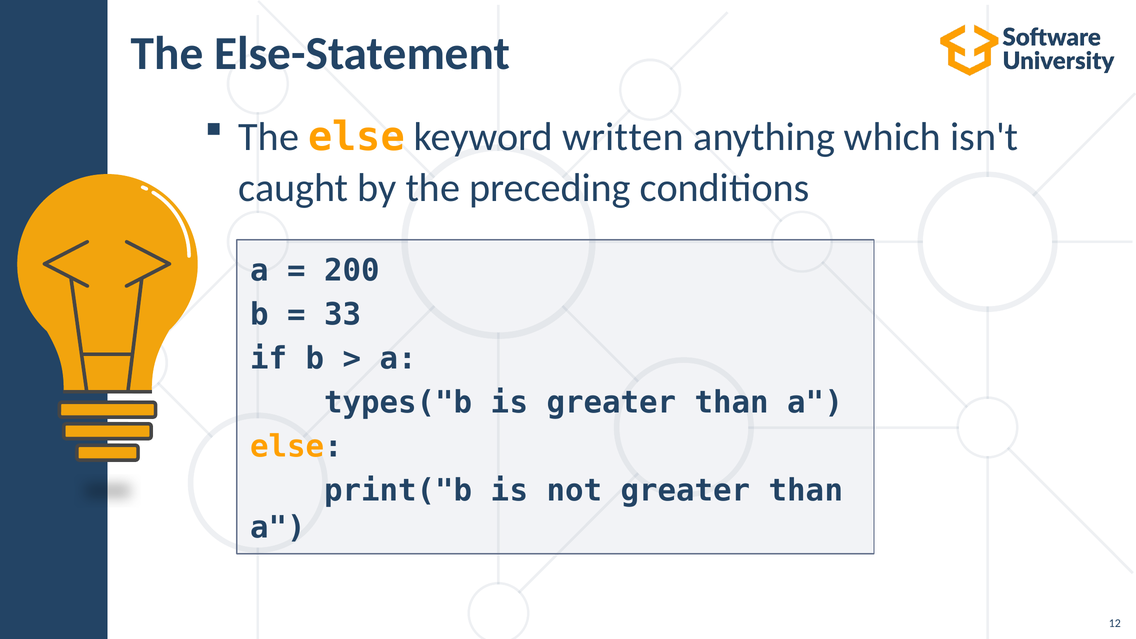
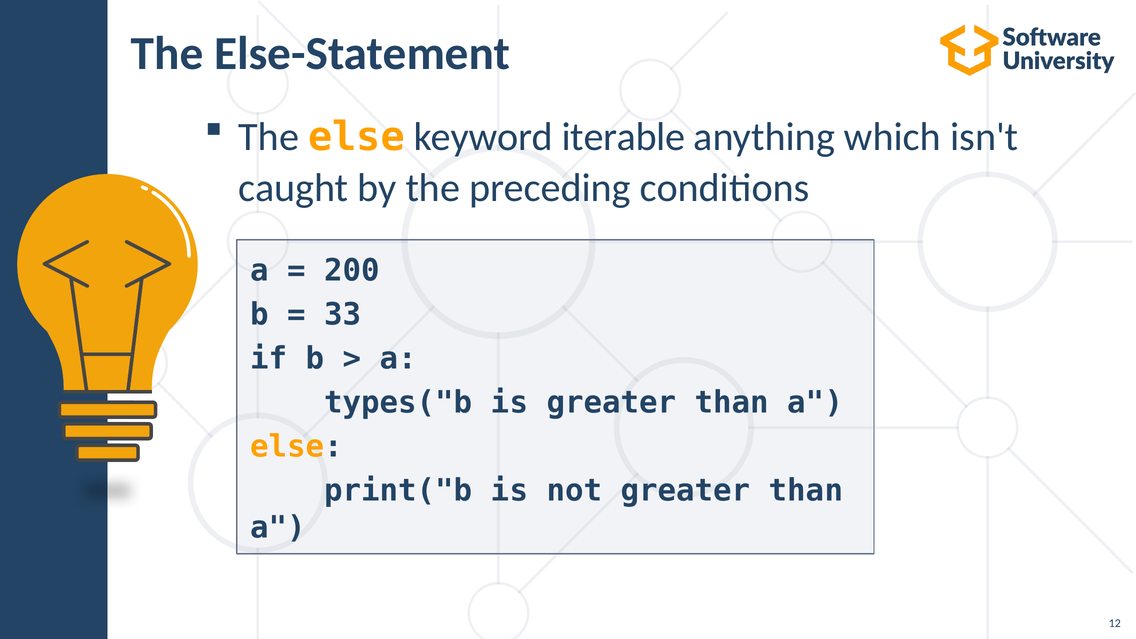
written: written -> iterable
